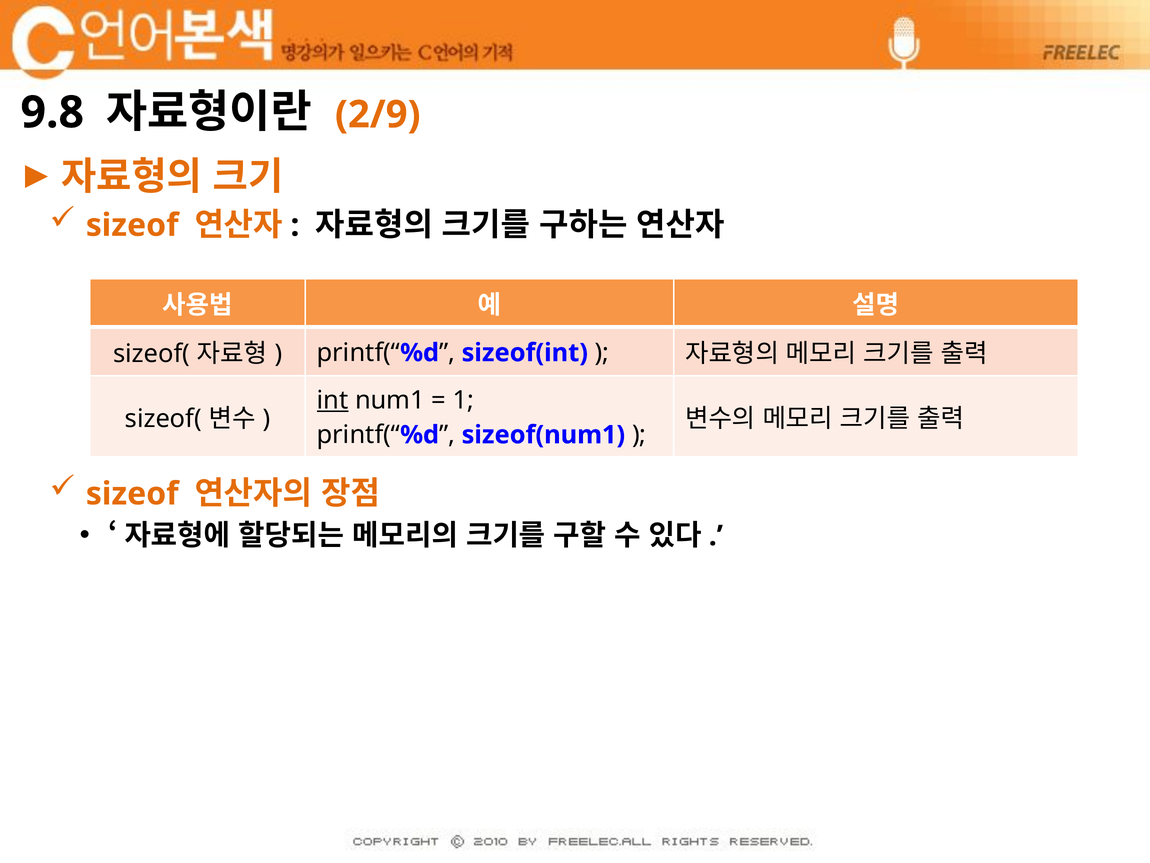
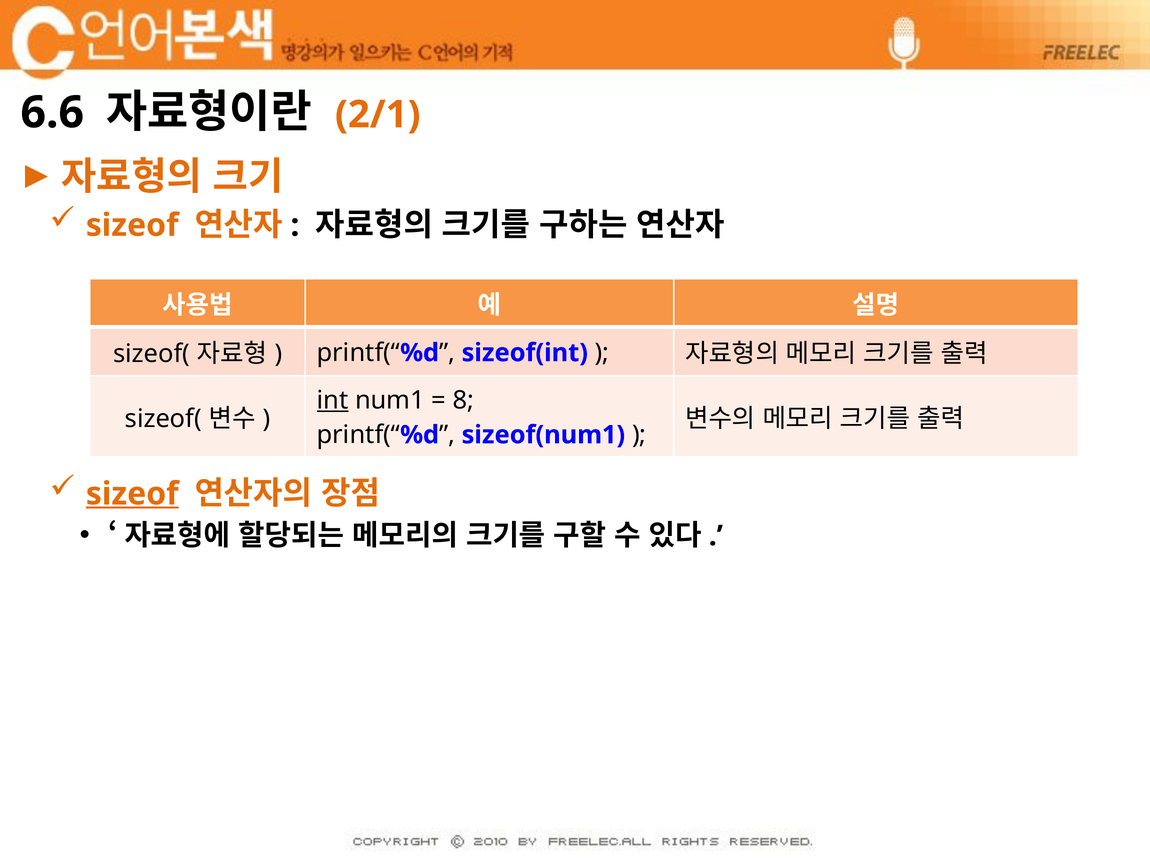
9.8: 9.8 -> 6.6
2/9: 2/9 -> 2/1
1: 1 -> 8
sizeof at (132, 494) underline: none -> present
